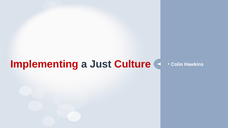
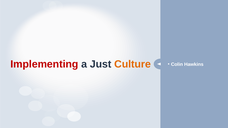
Culture colour: red -> orange
